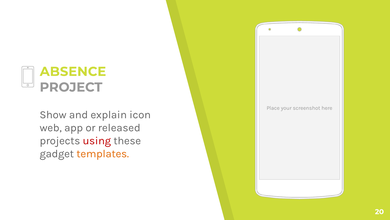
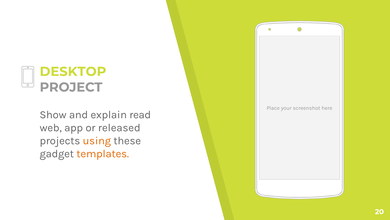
ABSENCE: ABSENCE -> DESKTOP
icon: icon -> read
using colour: red -> orange
